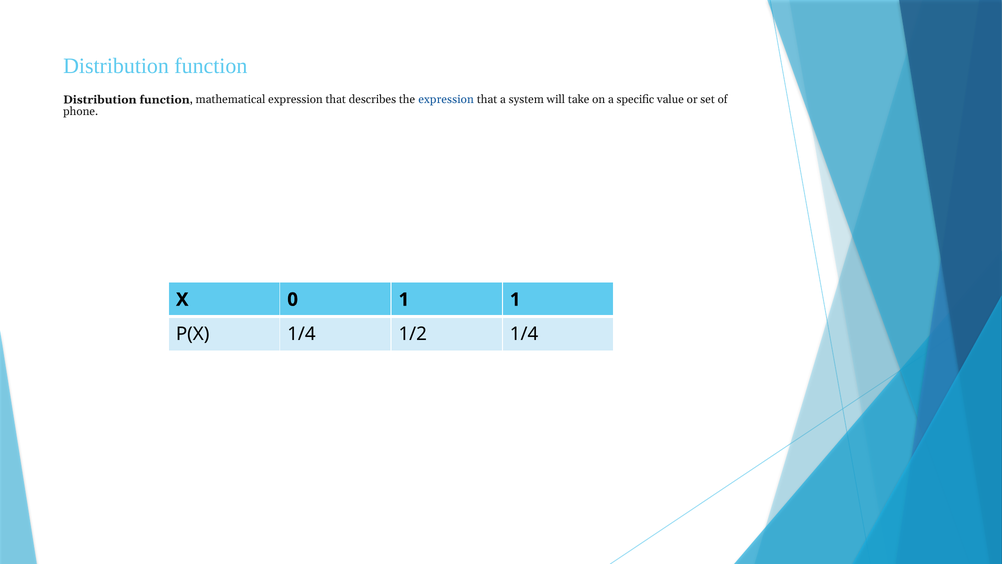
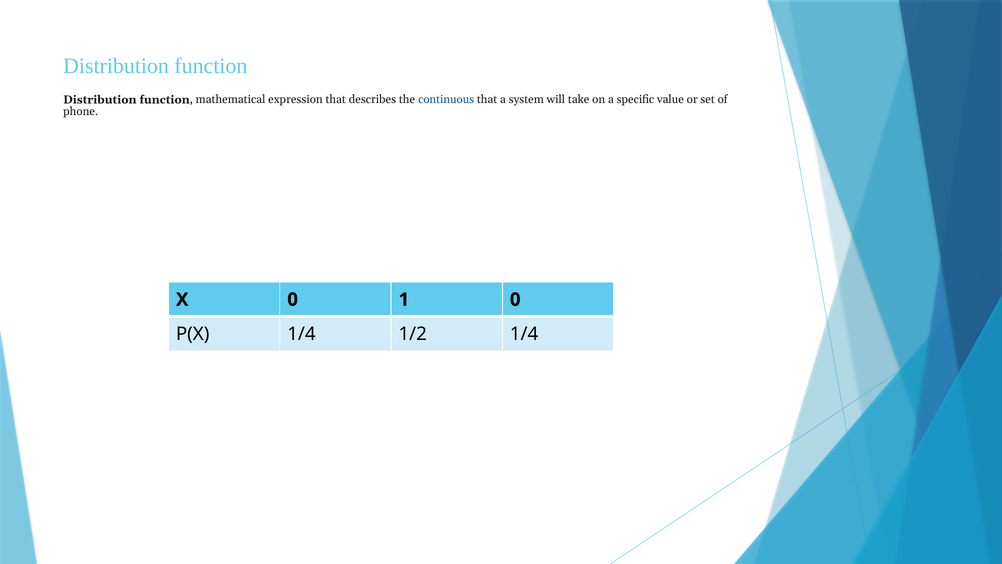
the expression: expression -> continuous
1 1: 1 -> 0
